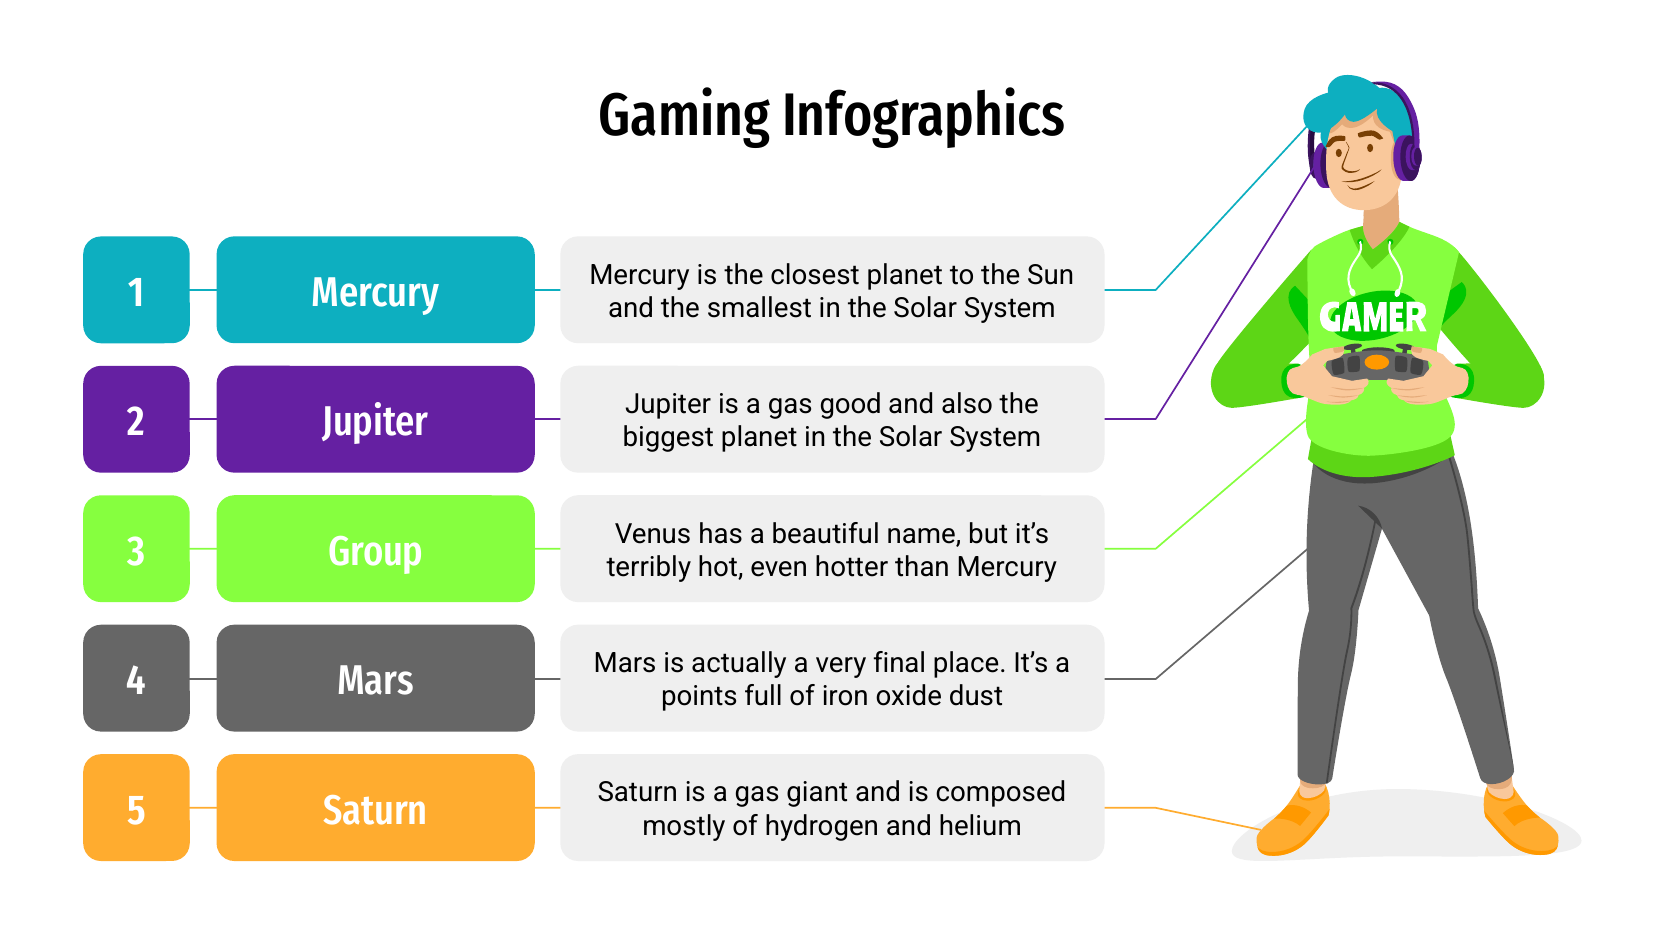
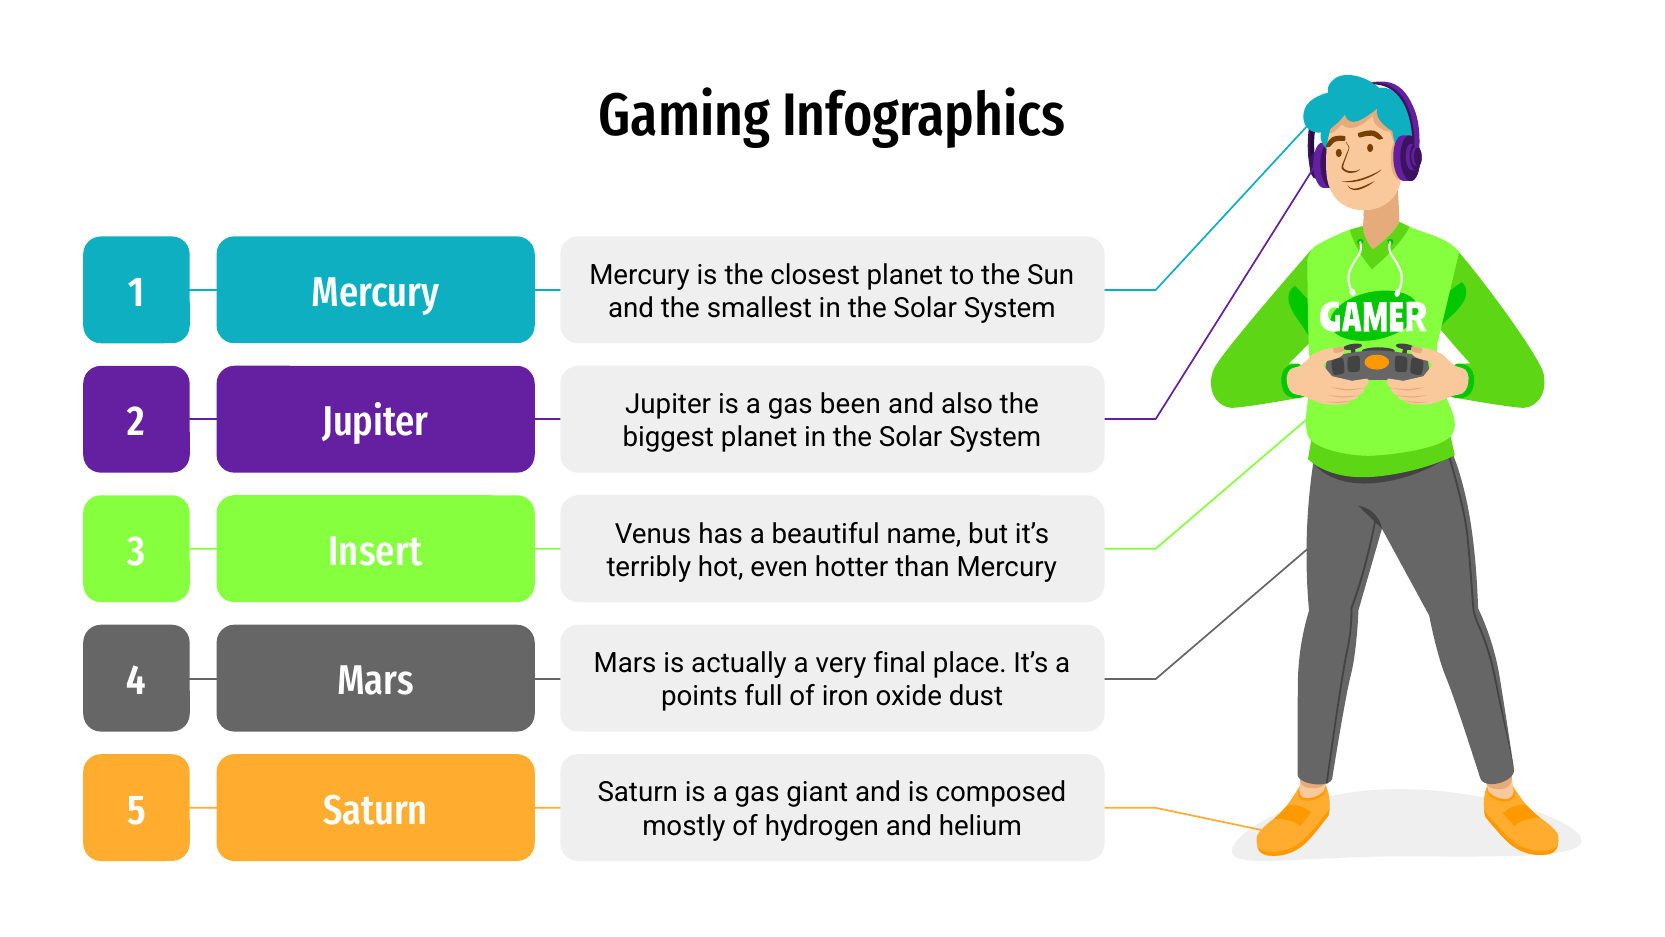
good: good -> been
Group: Group -> Insert
